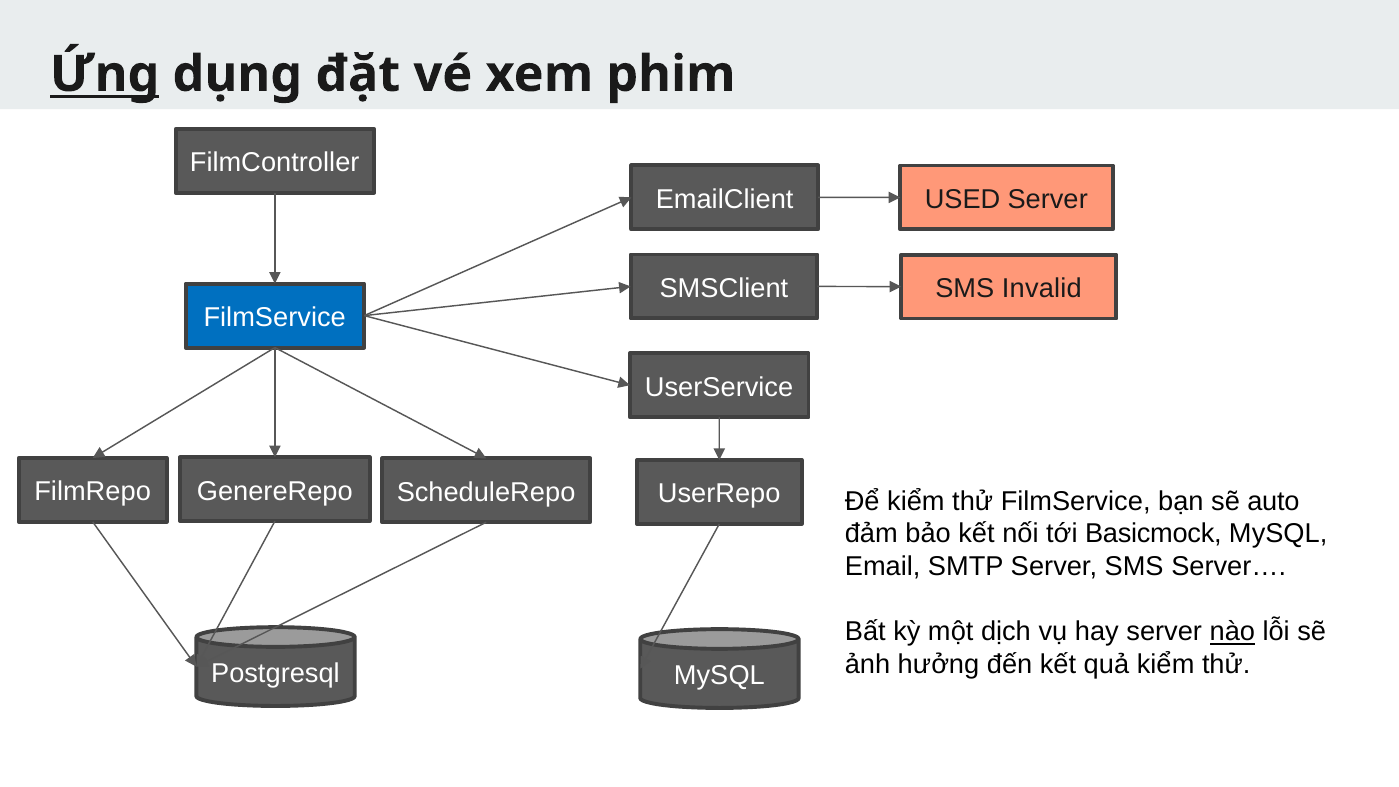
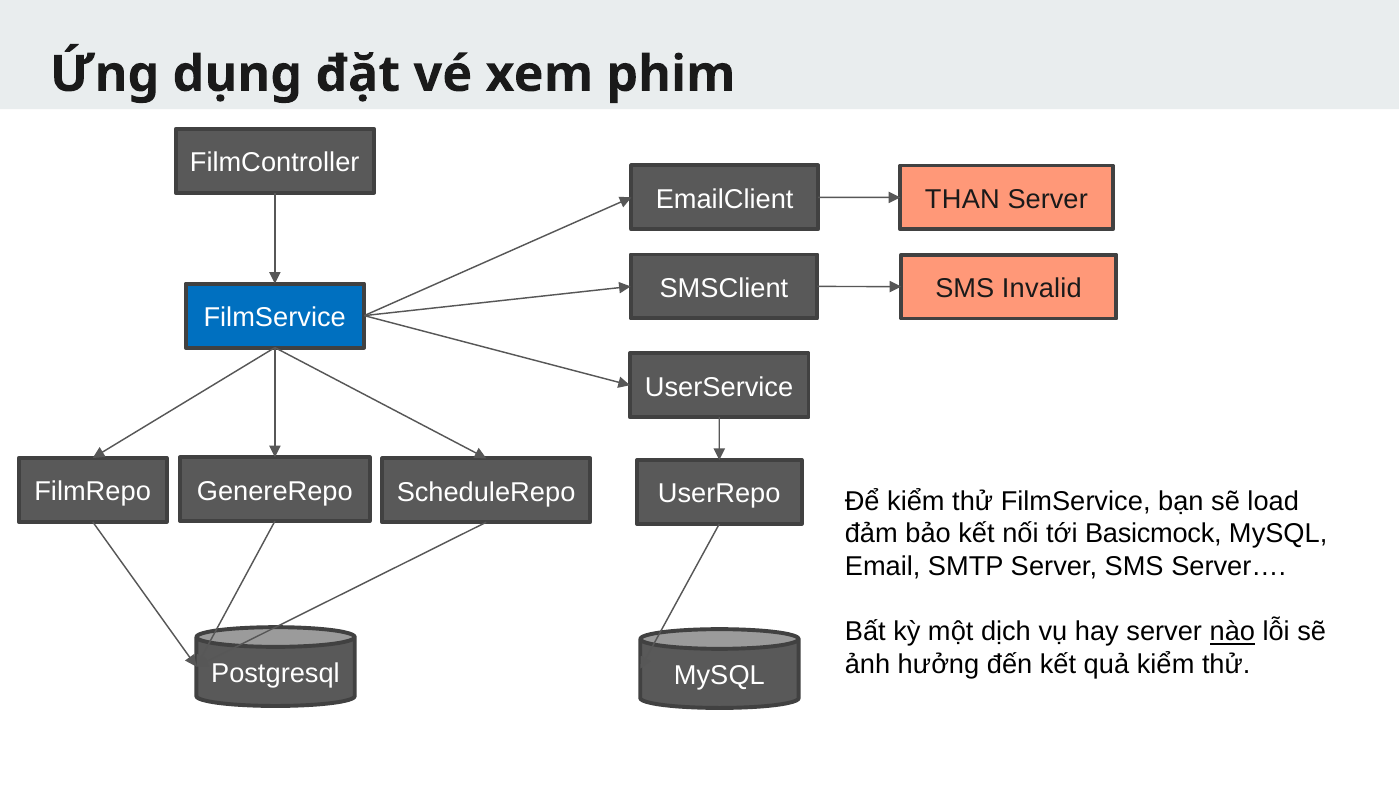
Ứng underline: present -> none
USED: USED -> THAN
auto: auto -> load
